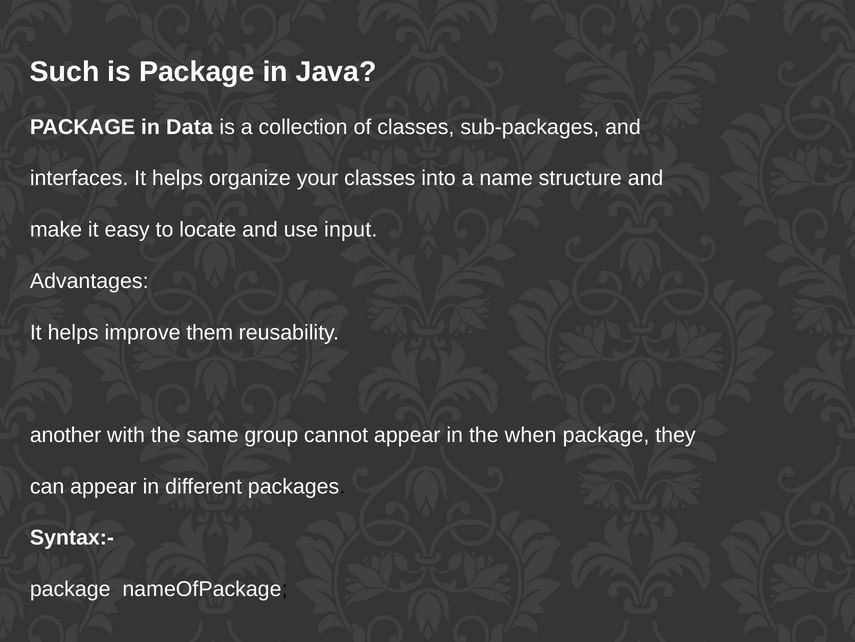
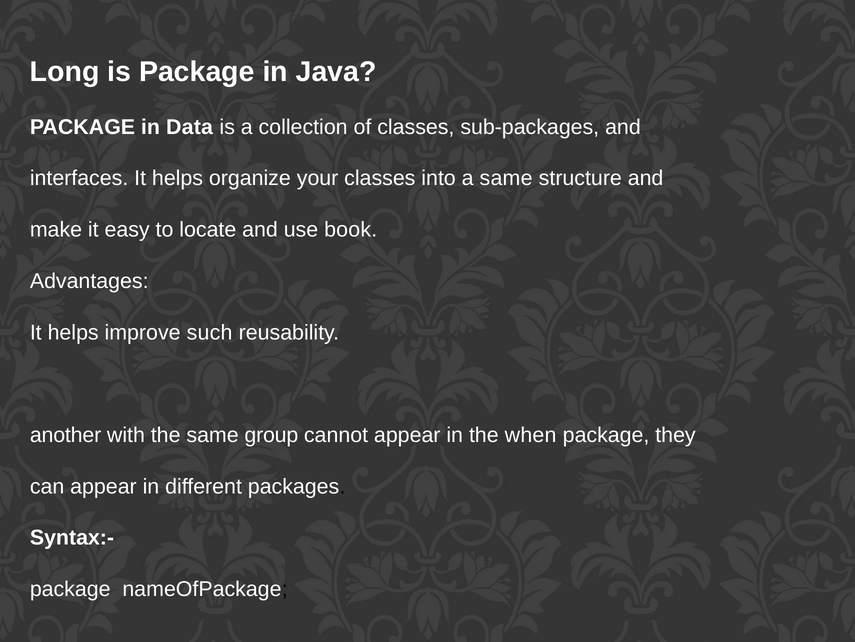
Such: Such -> Long
a name: name -> same
input: input -> book
them: them -> such
